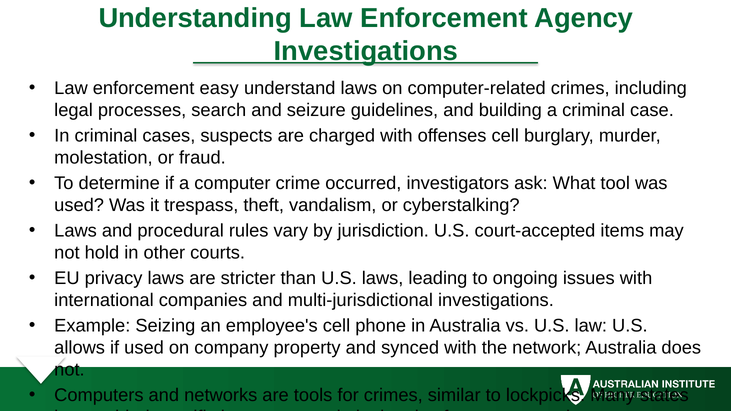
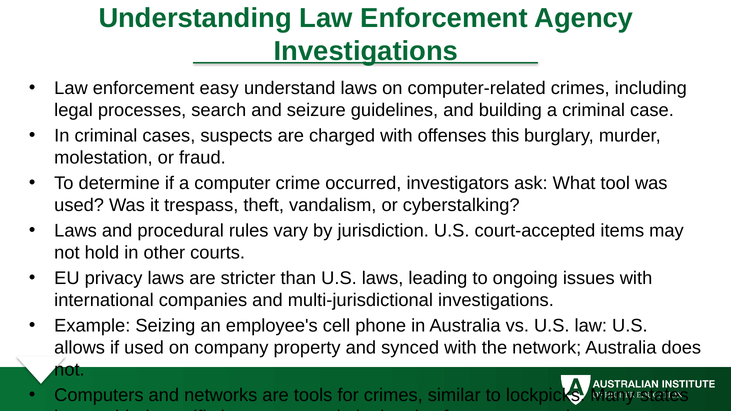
offenses cell: cell -> this
